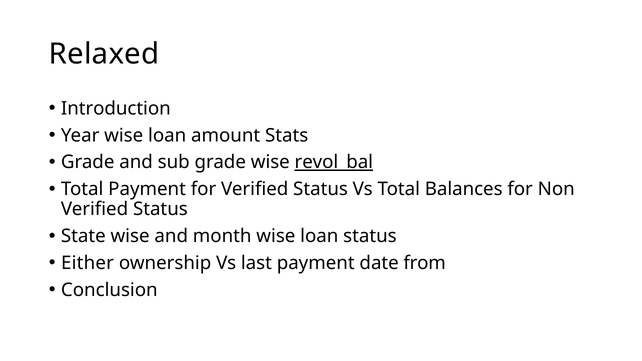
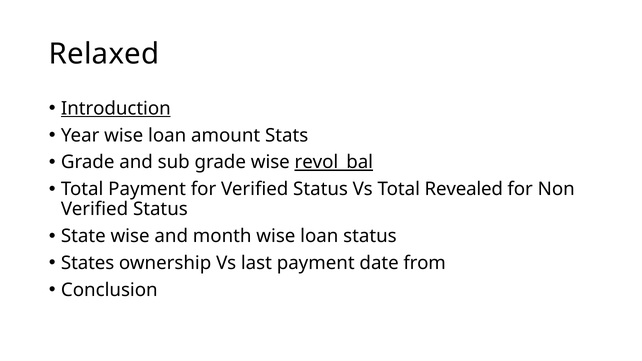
Introduction underline: none -> present
Balances: Balances -> Revealed
Either: Either -> States
